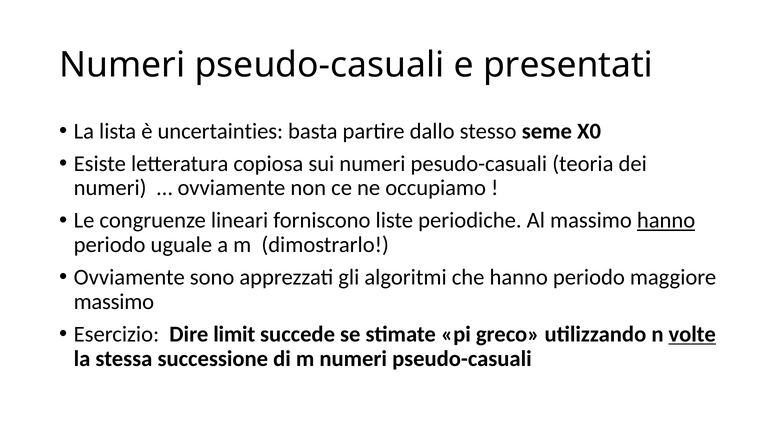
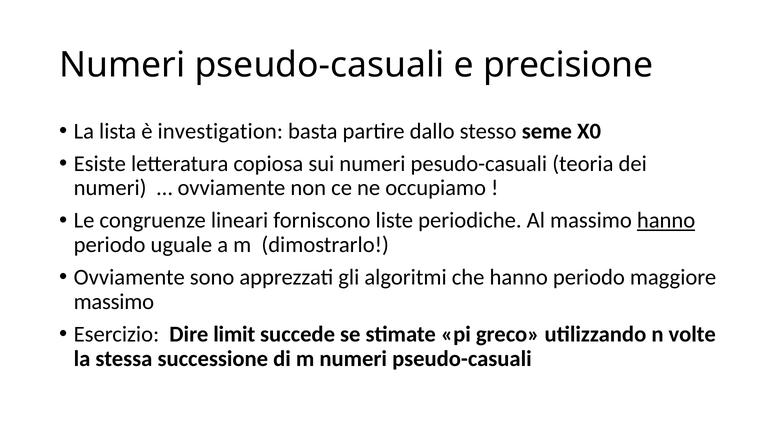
presentati: presentati -> precisione
uncertainties: uncertainties -> investigation
volte underline: present -> none
